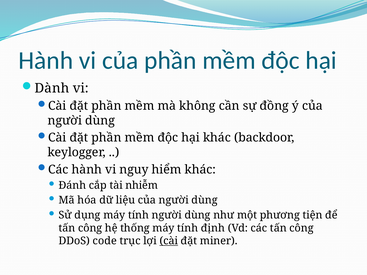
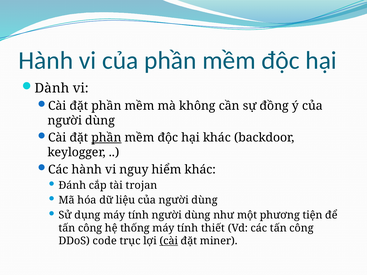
phần at (106, 138) underline: none -> present
nhiễm: nhiễm -> trojan
định: định -> thiết
